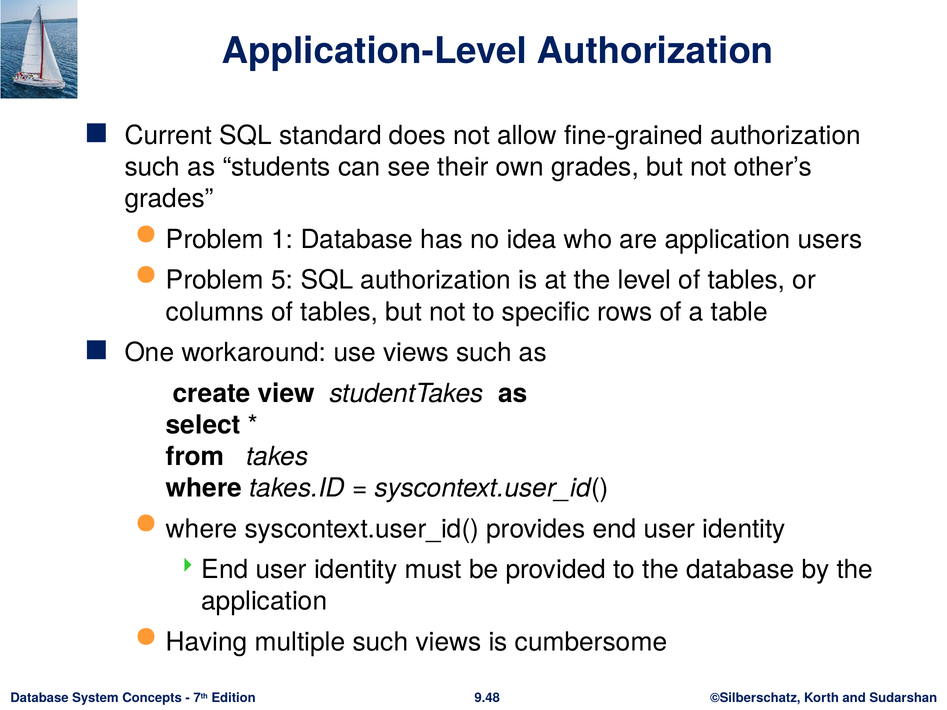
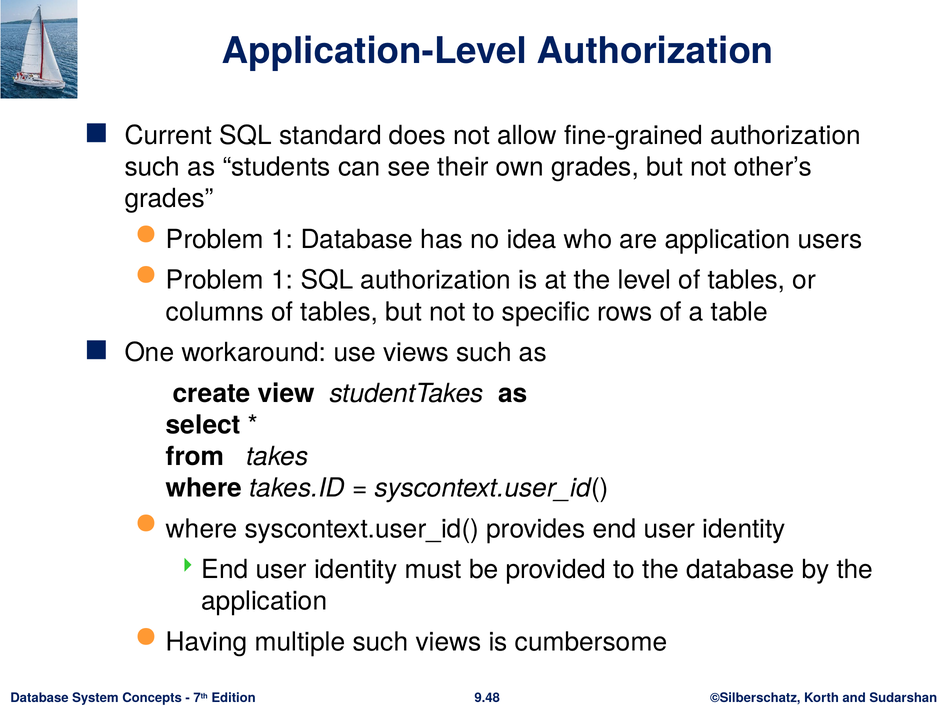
5 at (282, 280): 5 -> 1
